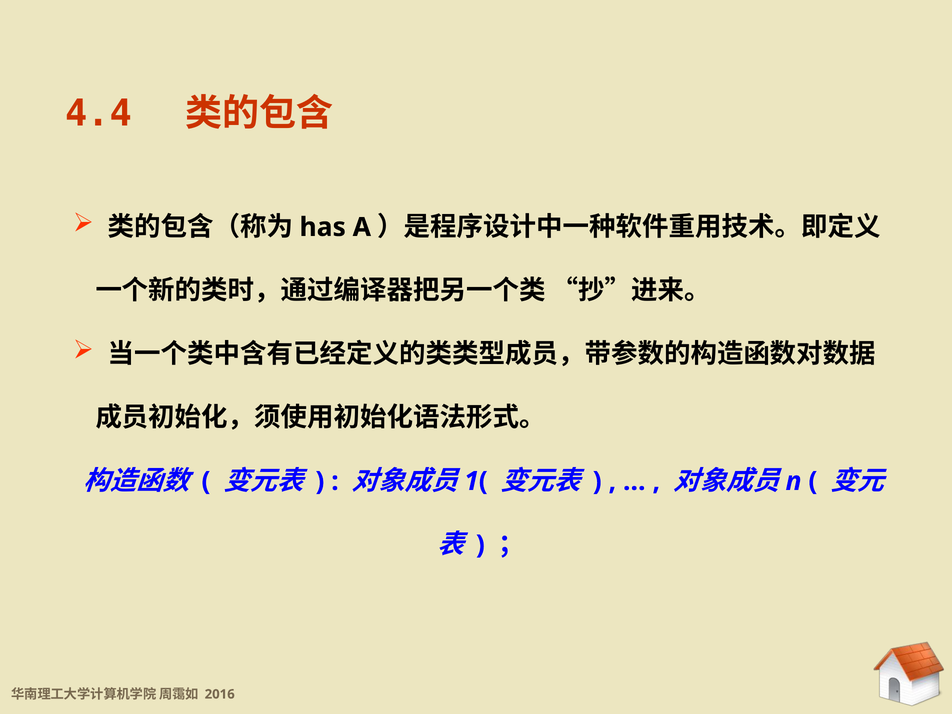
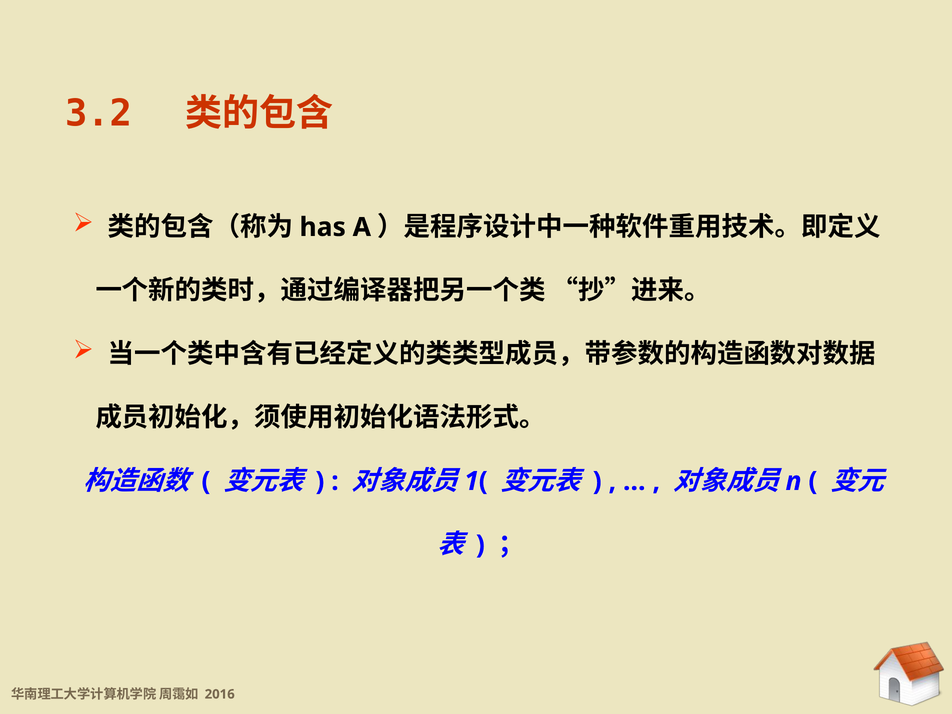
4.4: 4.4 -> 3.2
